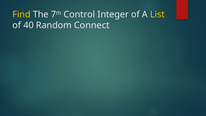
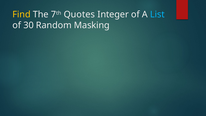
Control: Control -> Quotes
List colour: yellow -> light blue
40: 40 -> 30
Connect: Connect -> Masking
